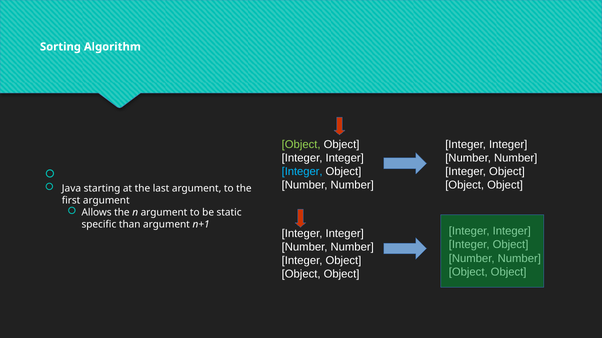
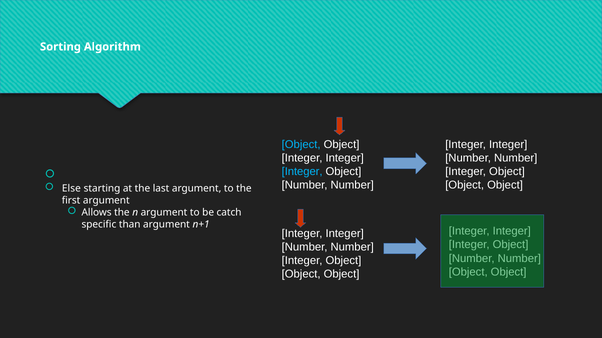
Object at (301, 145) colour: light green -> light blue
Java: Java -> Else
static: static -> catch
